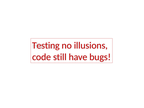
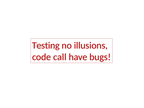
still: still -> call
